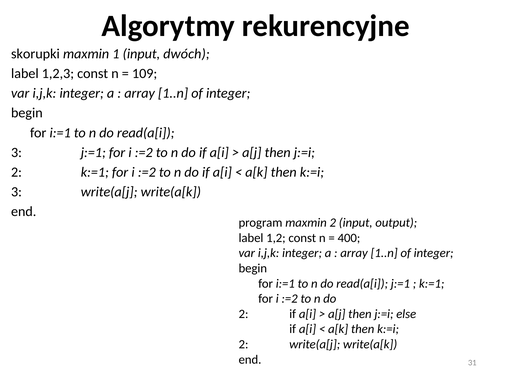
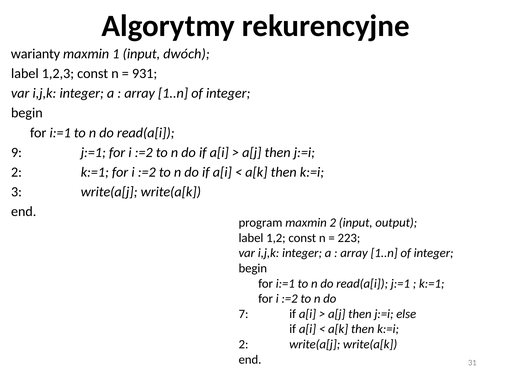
skorupki: skorupki -> warianty
109: 109 -> 931
3 at (16, 153): 3 -> 9
400: 400 -> 223
2 at (243, 314): 2 -> 7
